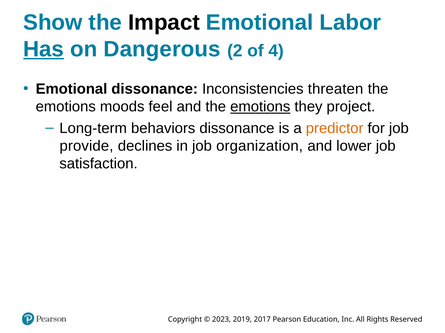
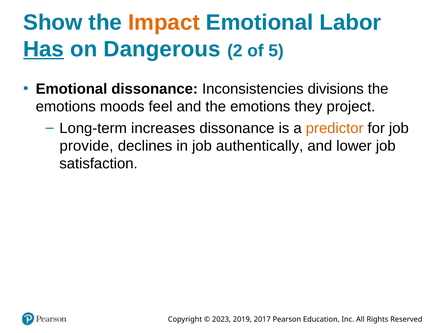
Impact colour: black -> orange
4: 4 -> 5
threaten: threaten -> divisions
emotions at (260, 107) underline: present -> none
behaviors: behaviors -> increases
organization: organization -> authentically
